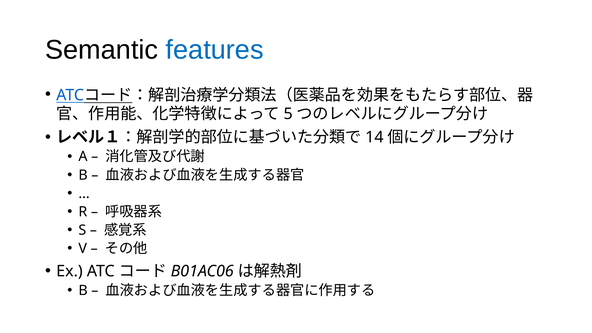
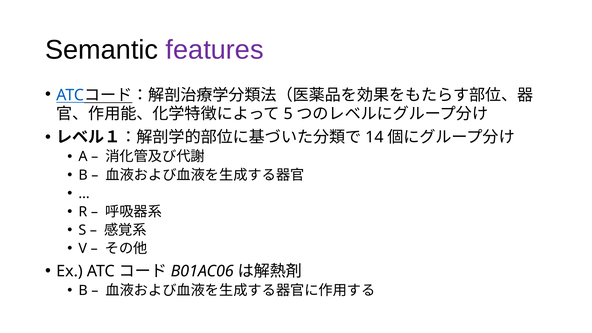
features colour: blue -> purple
